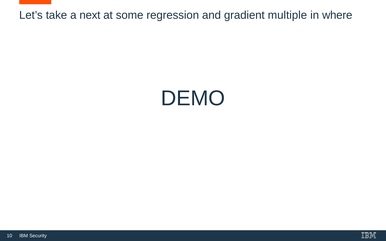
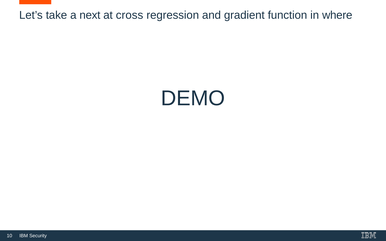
some: some -> cross
multiple: multiple -> function
